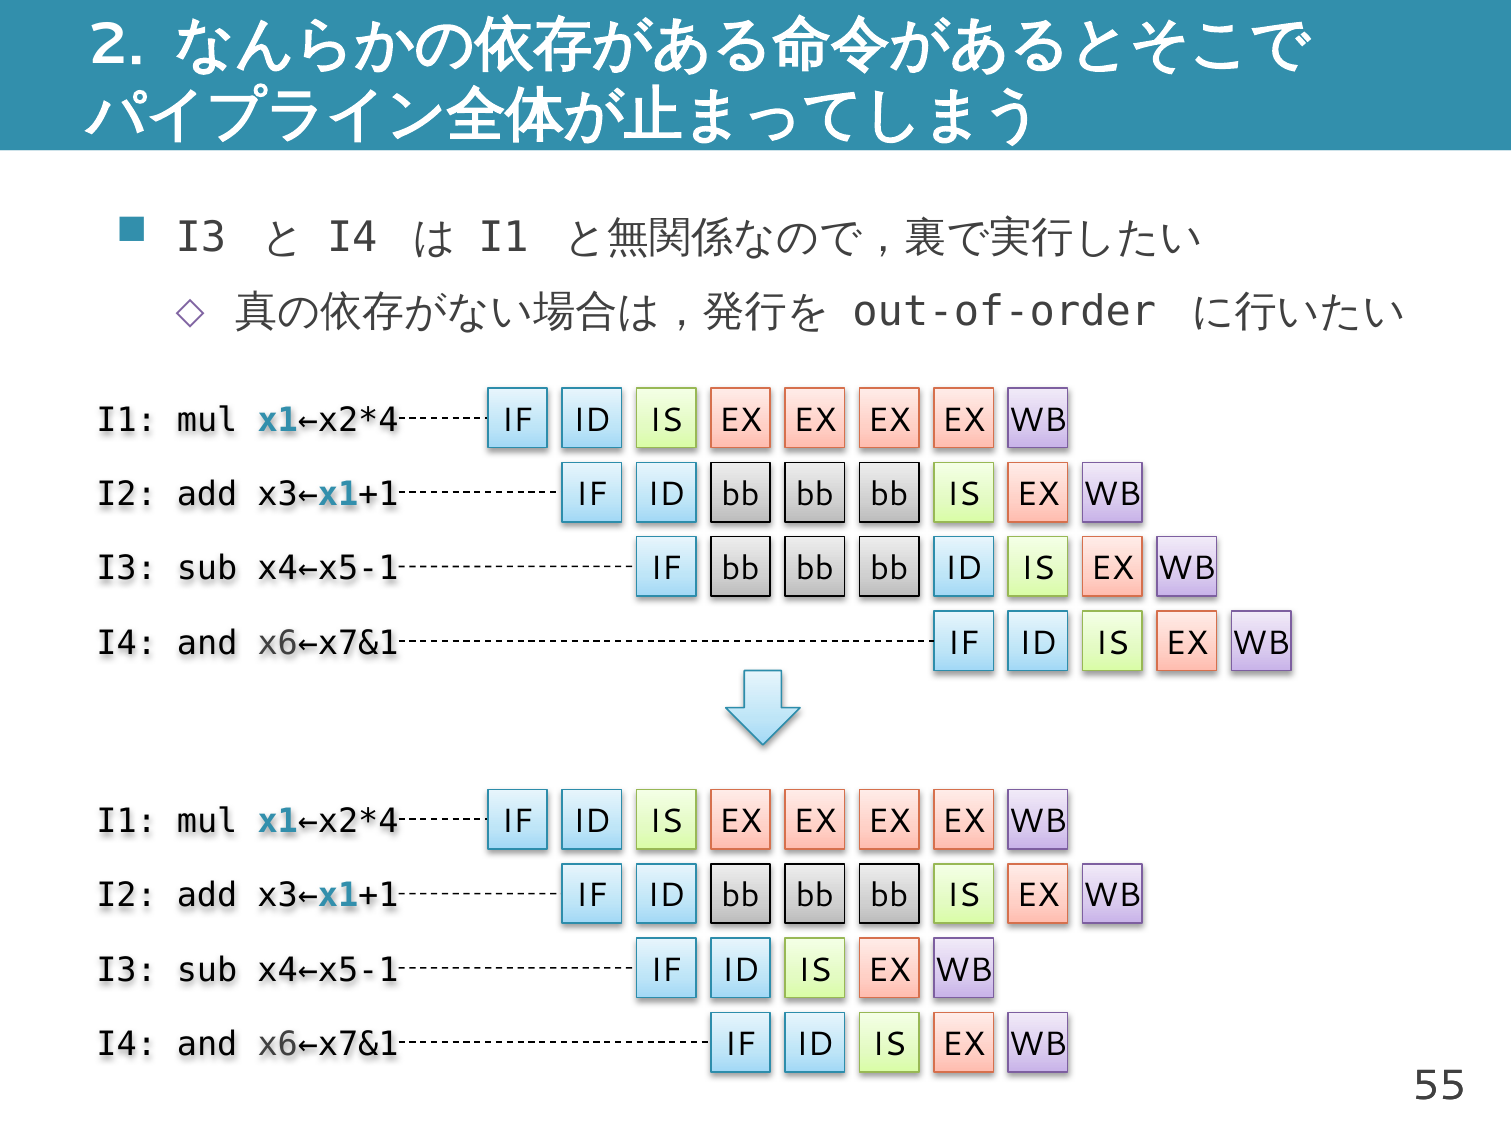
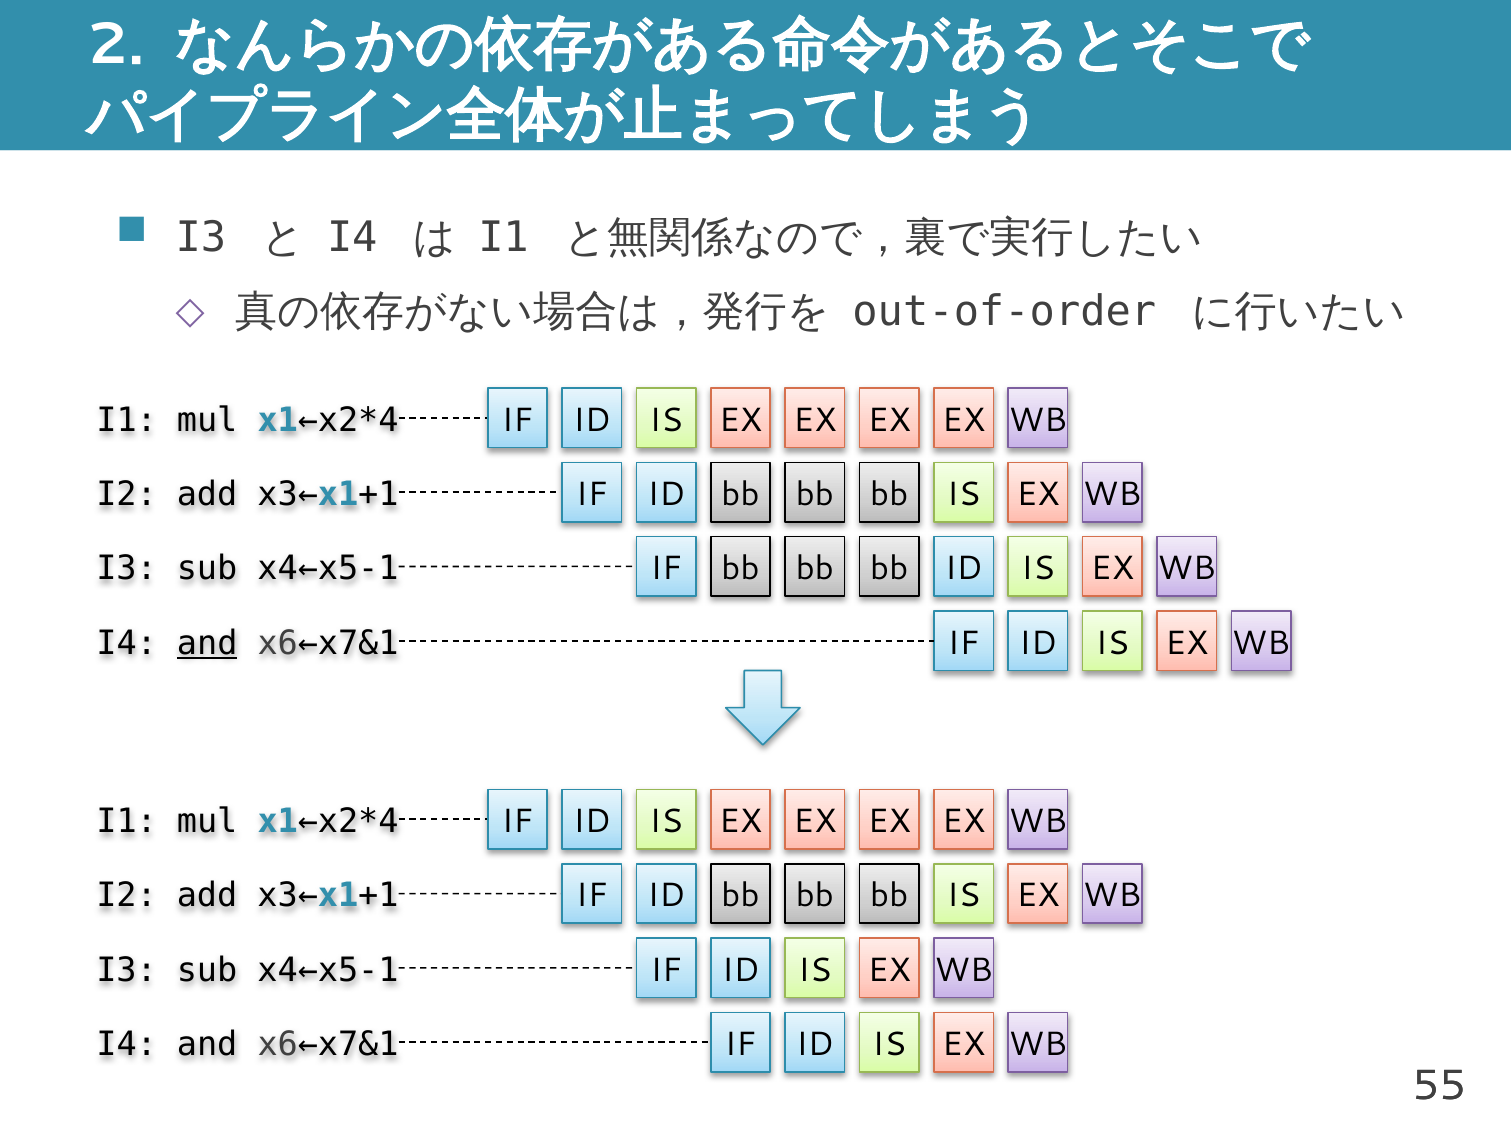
and at (207, 643) underline: none -> present
